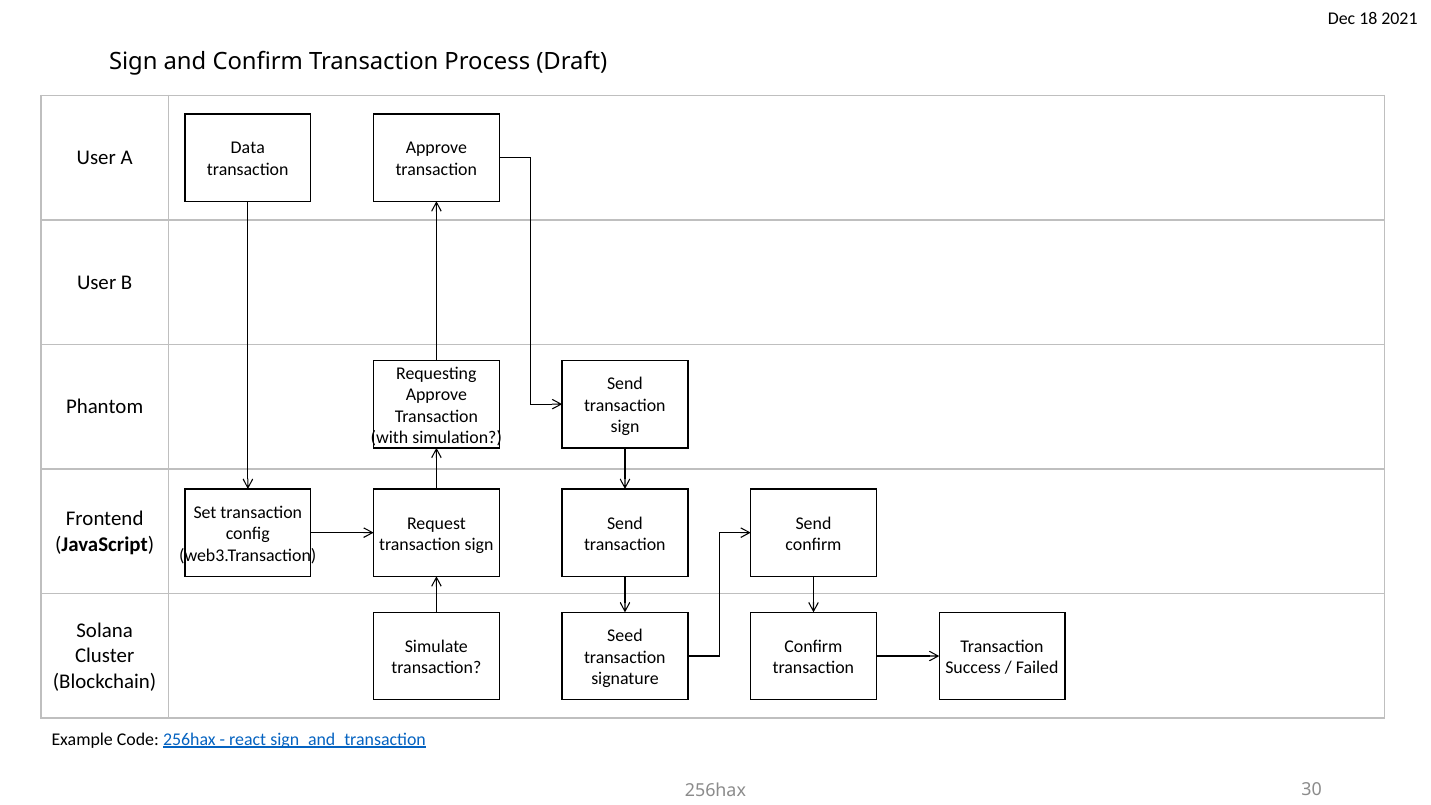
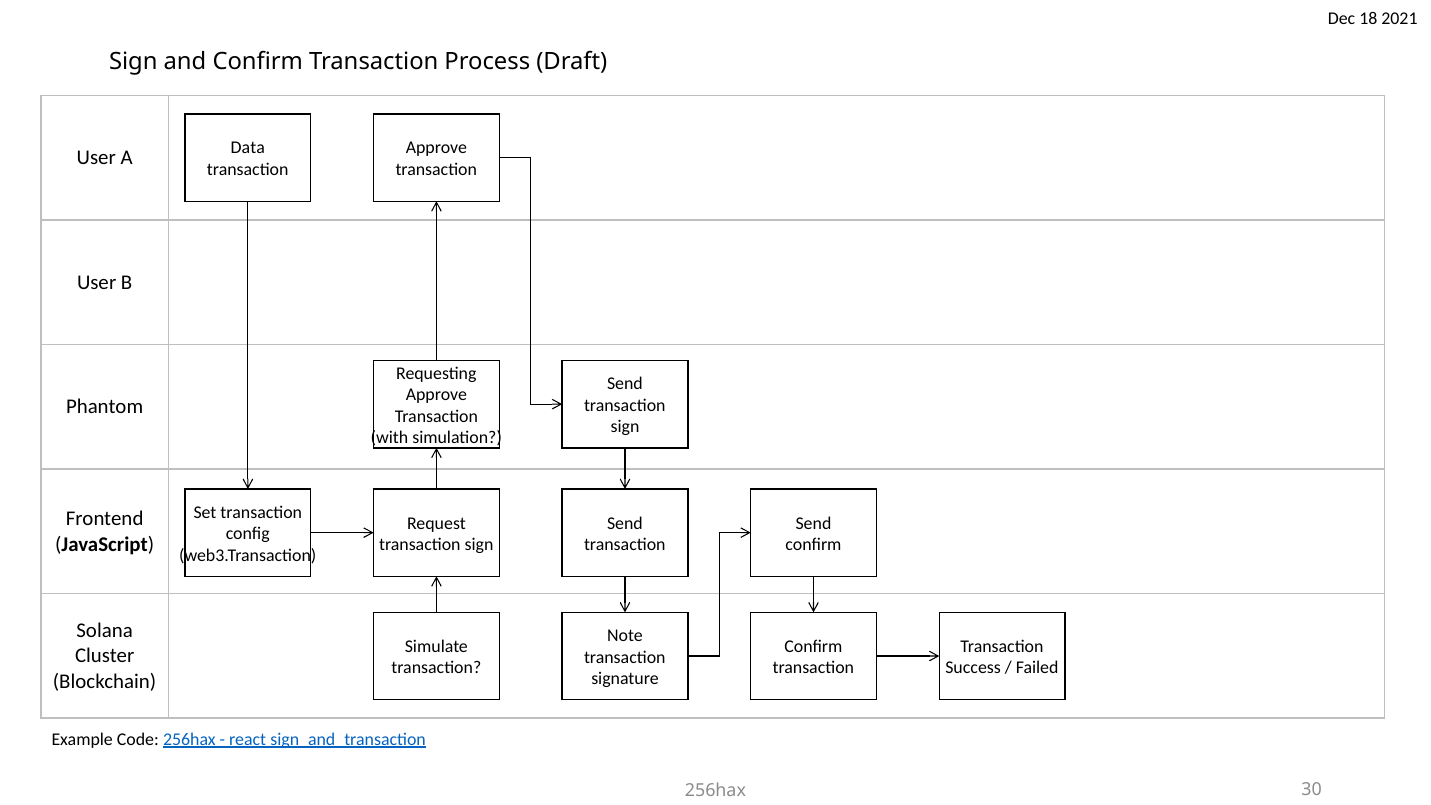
Seed: Seed -> Note
